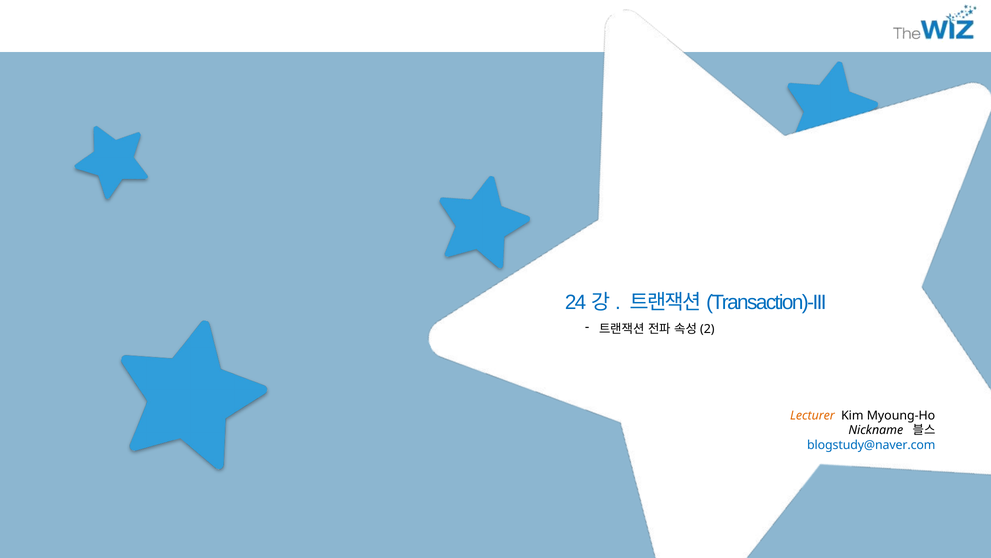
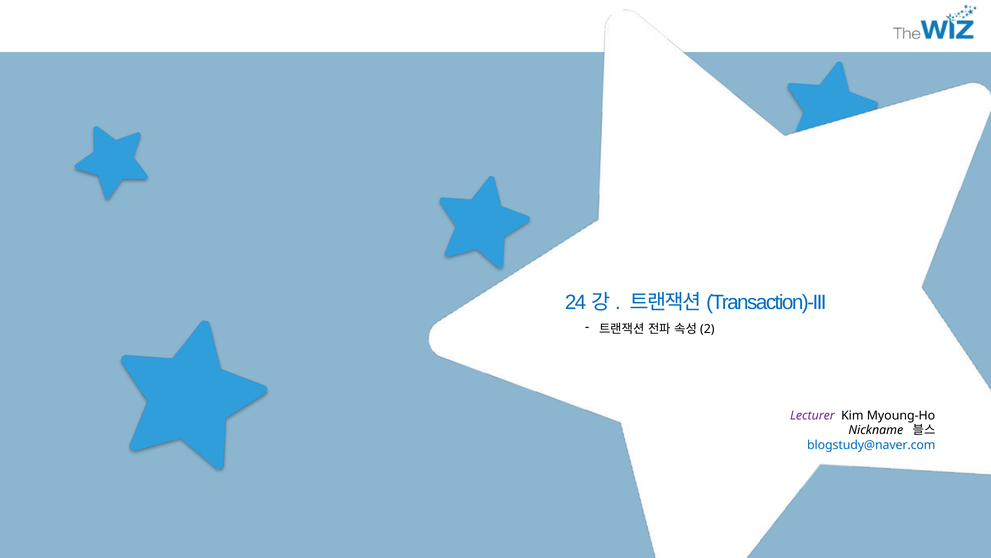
Lecturer colour: orange -> purple
